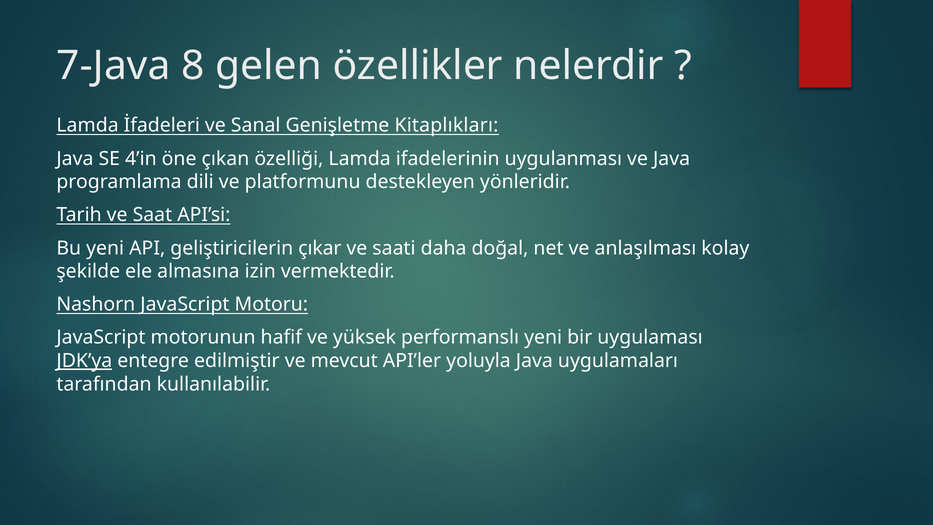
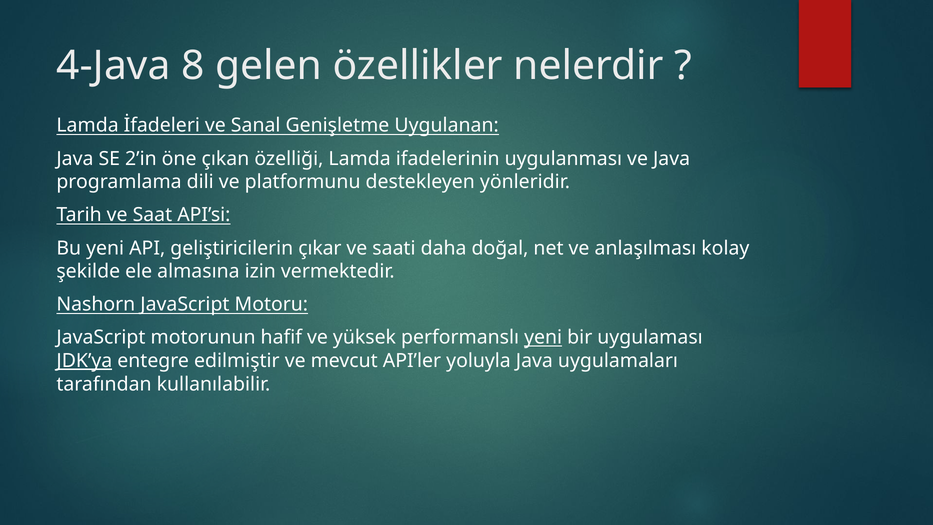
7-Java: 7-Java -> 4-Java
Kitaplıkları: Kitaplıkları -> Uygulanan
4’in: 4’in -> 2’in
yeni at (543, 337) underline: none -> present
